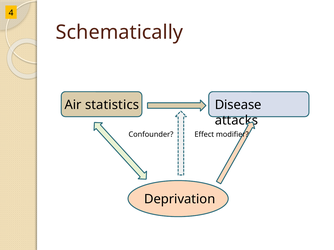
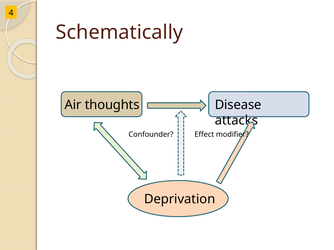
statistics: statistics -> thoughts
